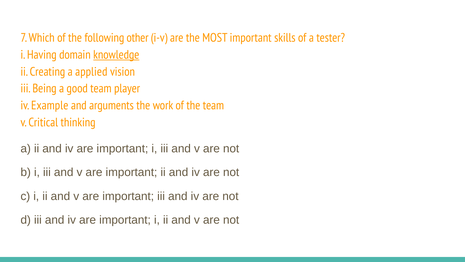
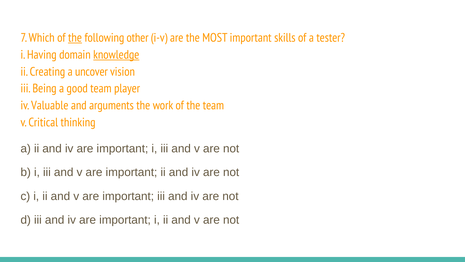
the at (75, 38) underline: none -> present
applied: applied -> uncover
Example: Example -> Valuable
